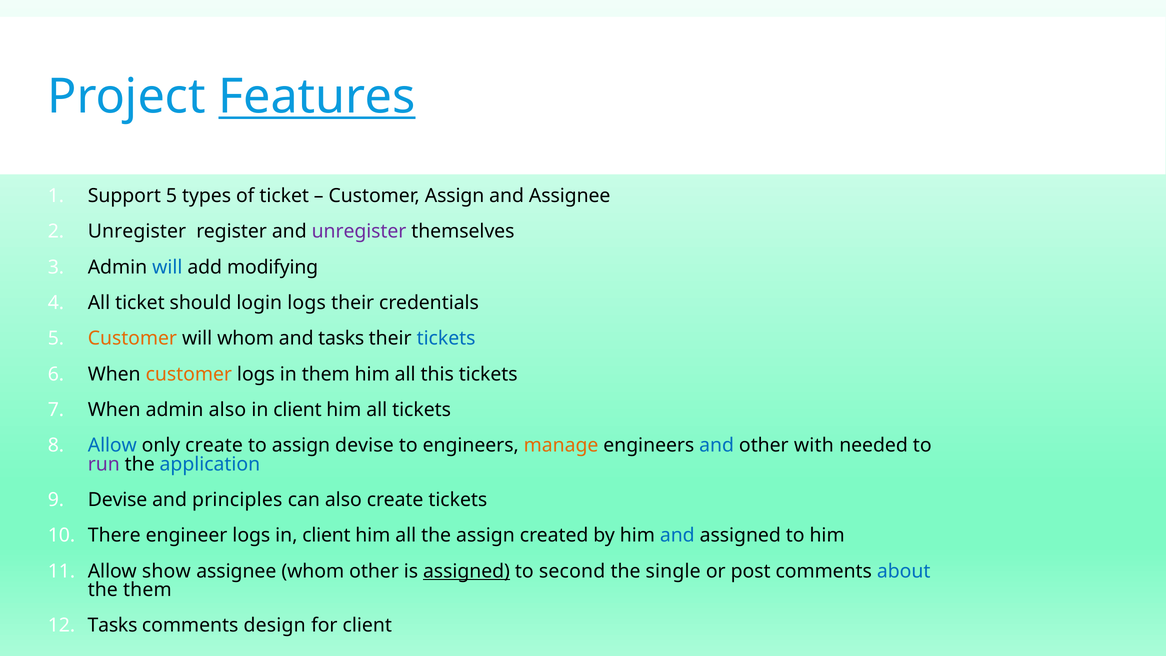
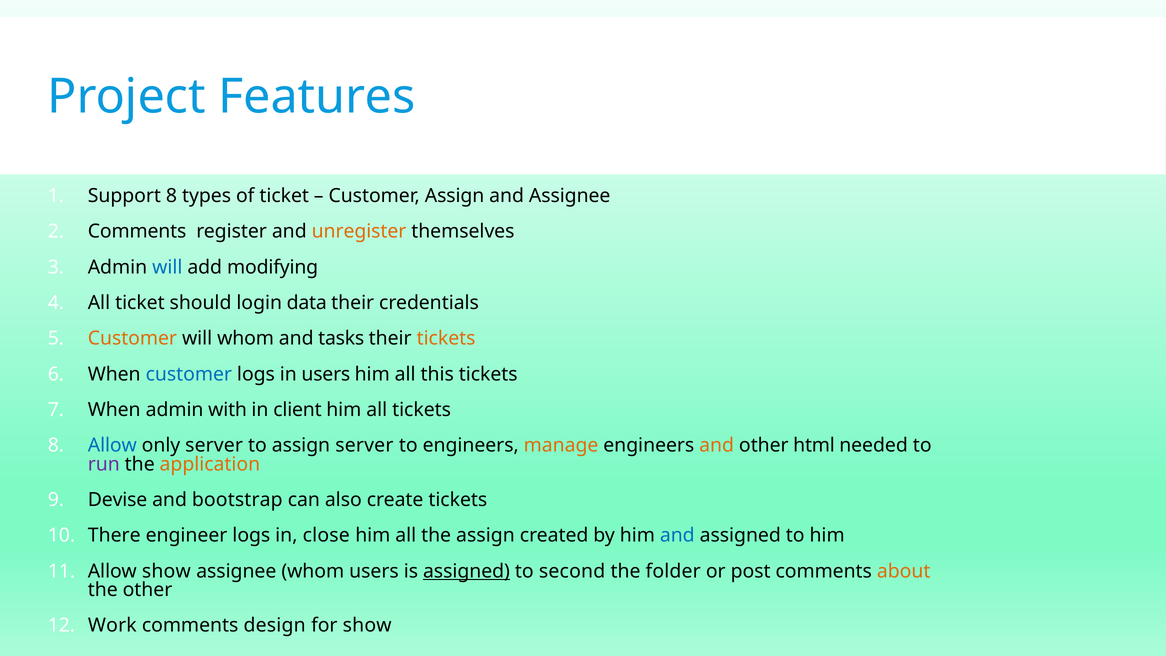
Features underline: present -> none
Support 5: 5 -> 8
Unregister at (137, 231): Unregister -> Comments
unregister at (359, 231) colour: purple -> orange
login logs: logs -> data
tickets at (446, 338) colour: blue -> orange
customer at (189, 374) colour: orange -> blue
in them: them -> users
admin also: also -> with
only create: create -> server
assign devise: devise -> server
and at (717, 445) colour: blue -> orange
with: with -> html
application colour: blue -> orange
principles: principles -> bootstrap
logs in client: client -> close
whom other: other -> users
single: single -> folder
about colour: blue -> orange
the them: them -> other
Tasks at (113, 625): Tasks -> Work
for client: client -> show
